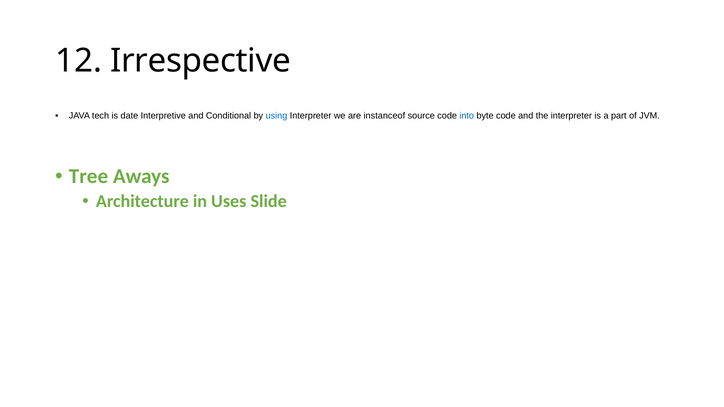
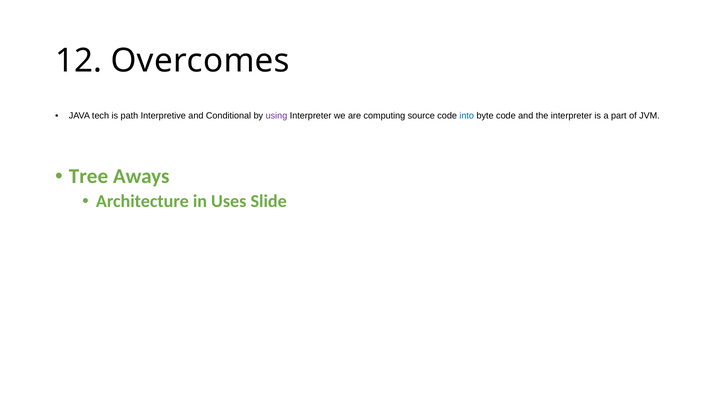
Irrespective: Irrespective -> Overcomes
date: date -> path
using colour: blue -> purple
instanceof: instanceof -> computing
